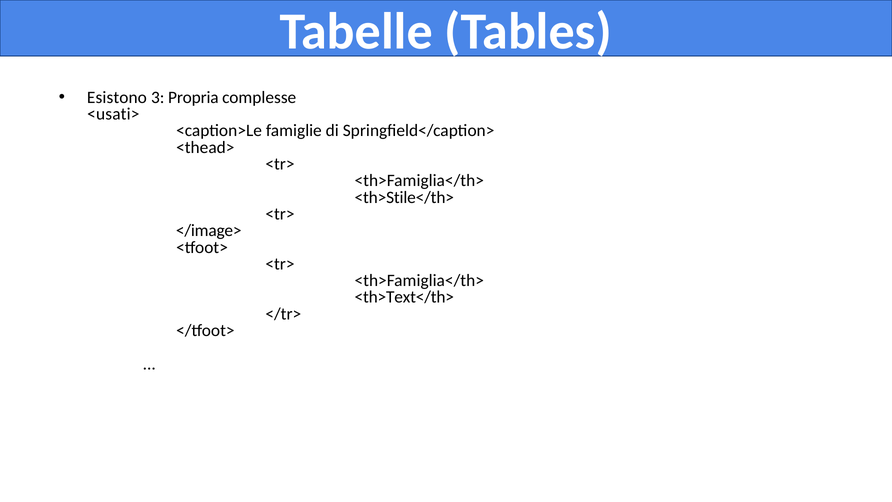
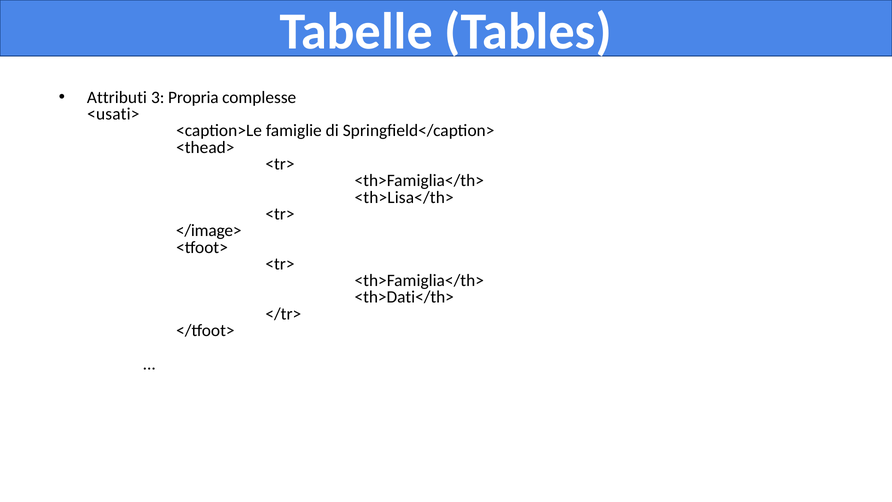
Esistono: Esistono -> Attributi
<th>Stile</th>: <th>Stile</th> -> <th>Lisa</th>
<th>Text</th>: <th>Text</th> -> <th>Dati</th>
